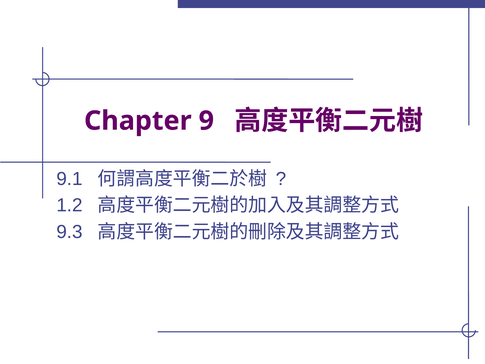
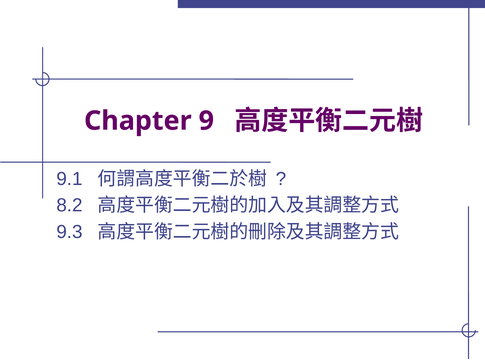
1.2: 1.2 -> 8.2
